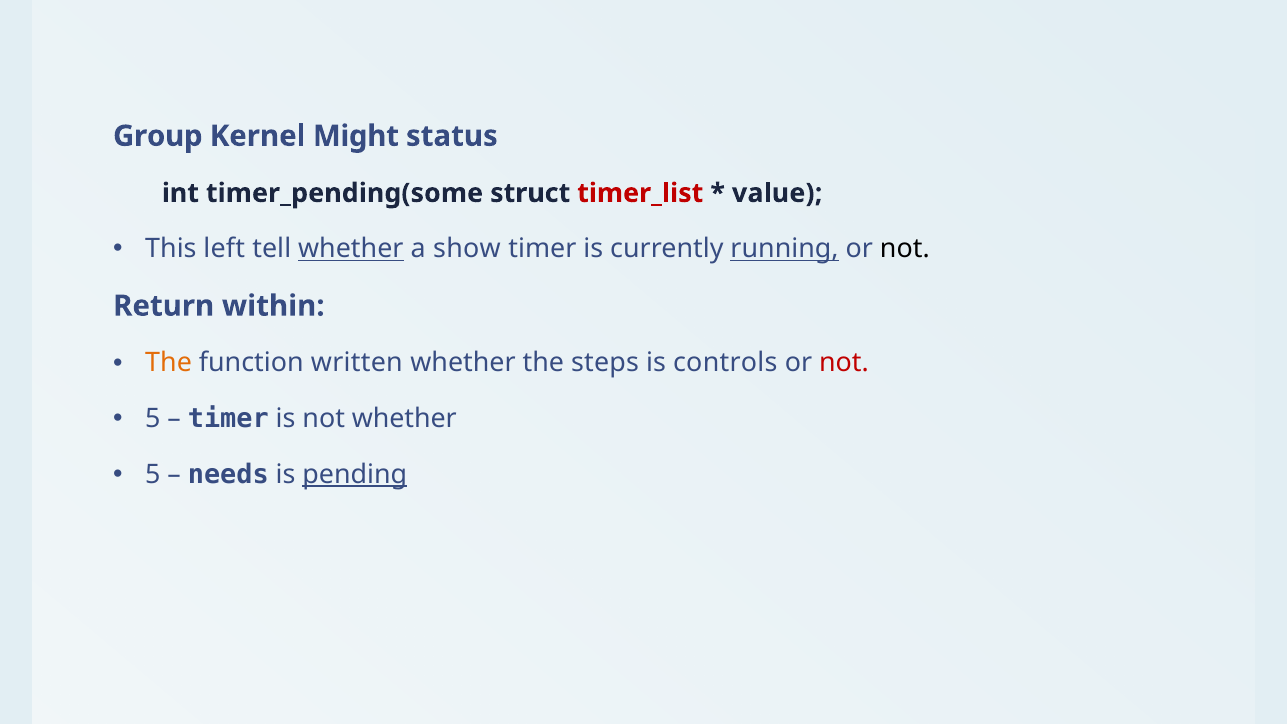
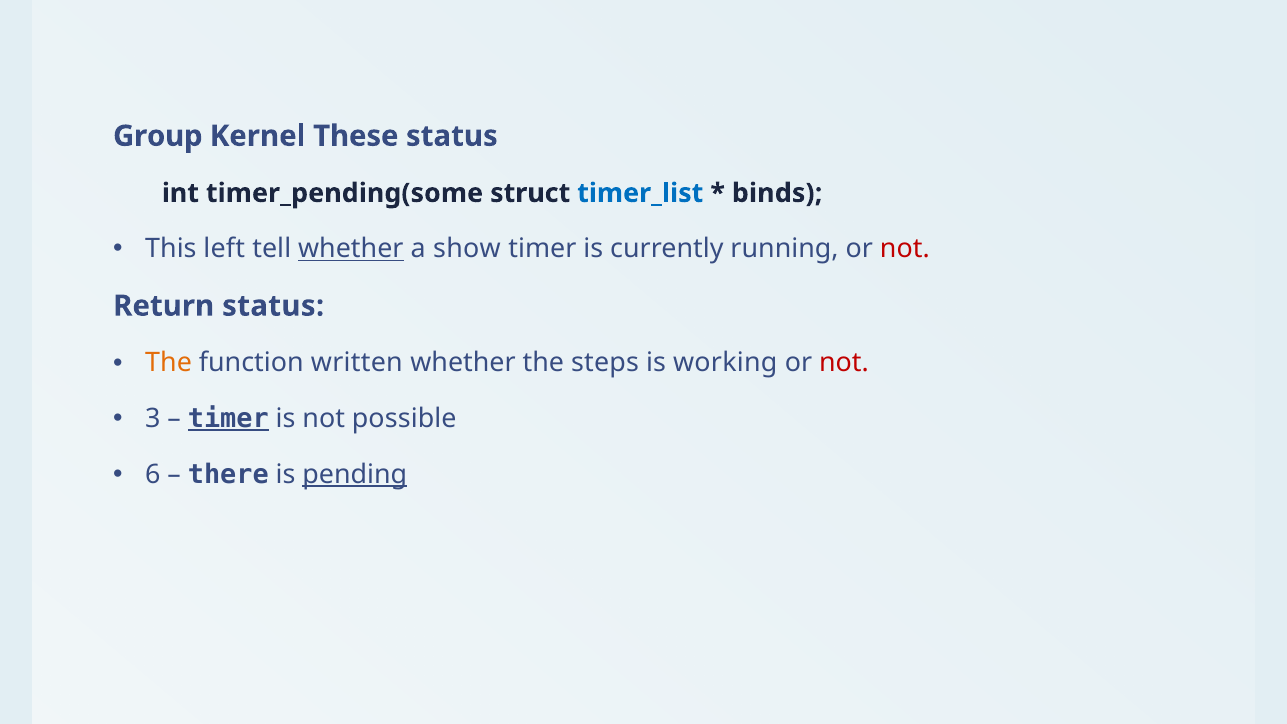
Might: Might -> These
timer_list colour: red -> blue
value: value -> binds
running underline: present -> none
not at (905, 249) colour: black -> red
Return within: within -> status
controls: controls -> working
5 at (153, 419): 5 -> 3
timer at (228, 419) underline: none -> present
not whether: whether -> possible
5 at (153, 474): 5 -> 6
needs: needs -> there
